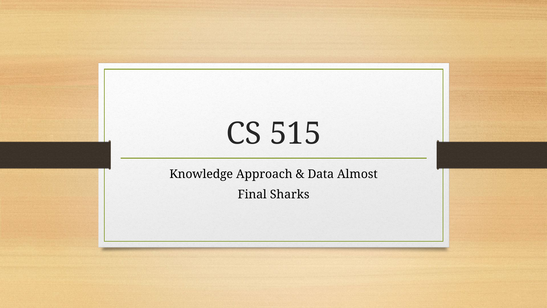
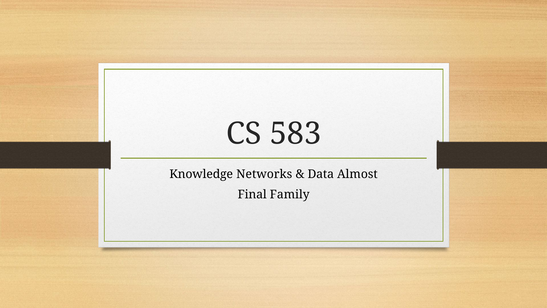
515: 515 -> 583
Approach: Approach -> Networks
Sharks: Sharks -> Family
